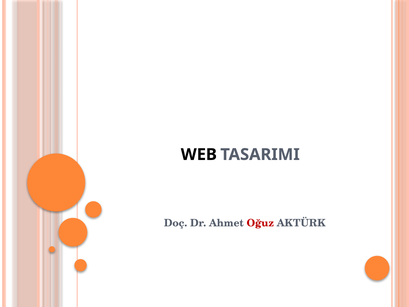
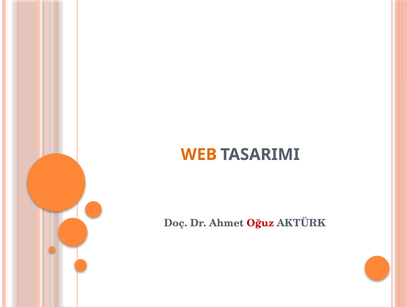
WEB colour: black -> orange
